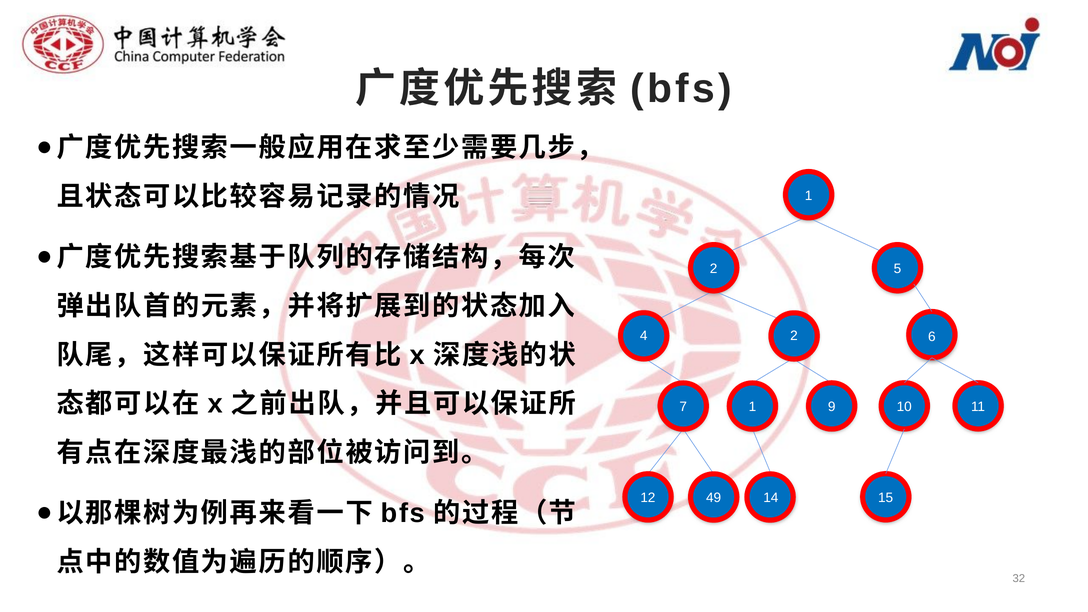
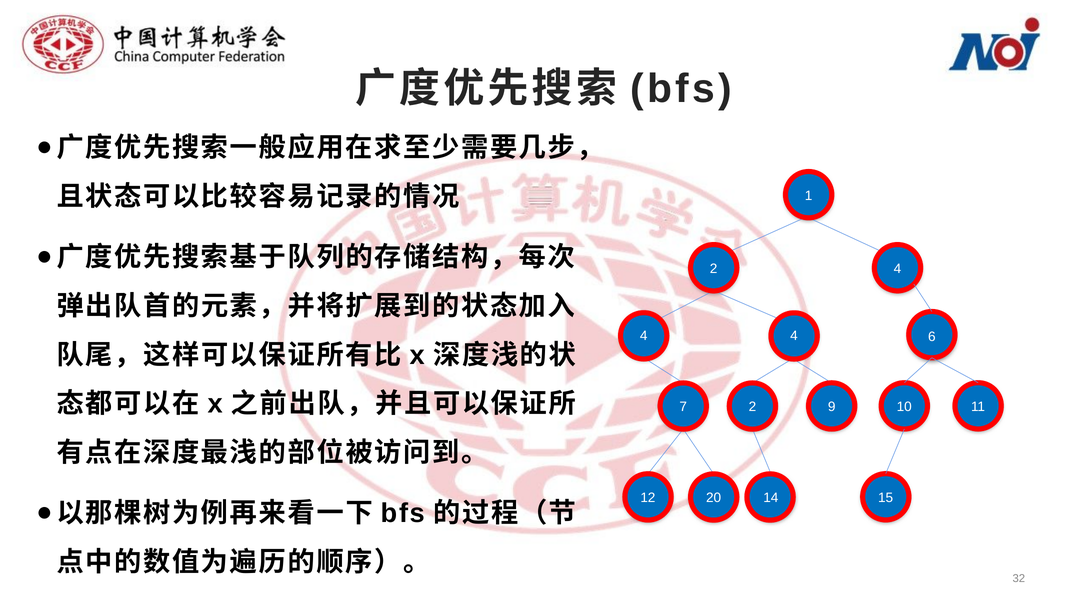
2 5: 5 -> 4
2 at (794, 336): 2 -> 4
7 1: 1 -> 2
49: 49 -> 20
